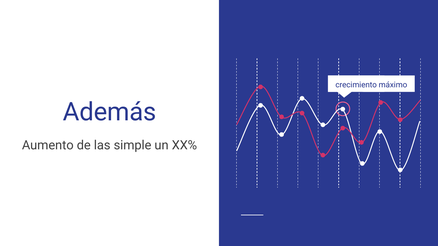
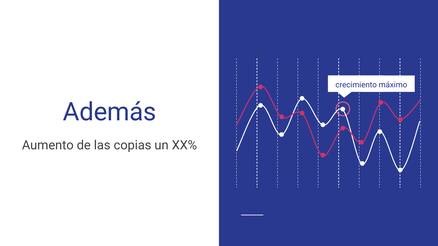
simple: simple -> copias
